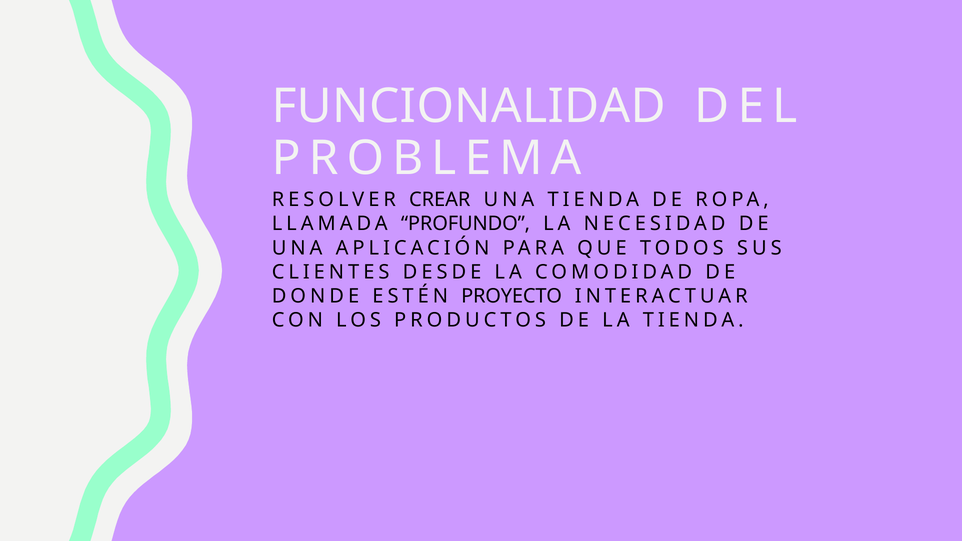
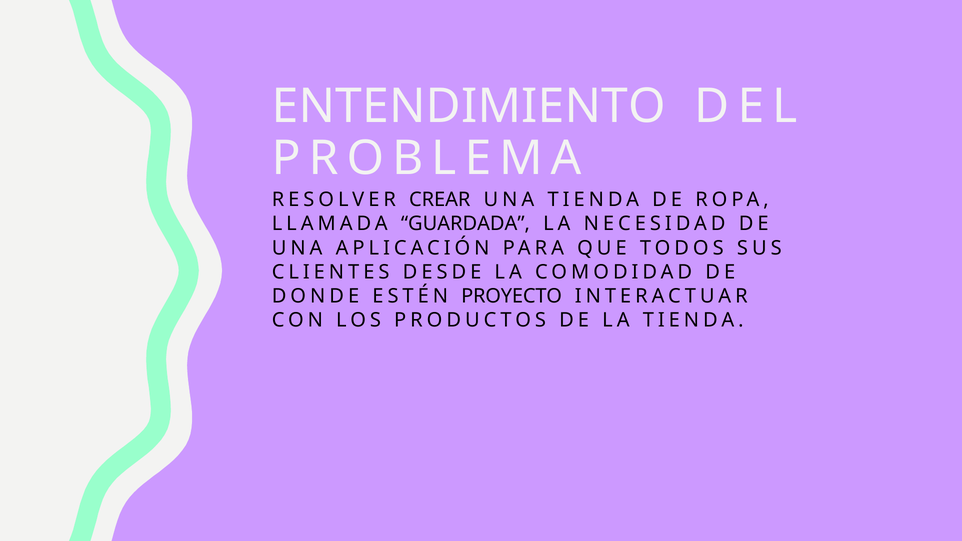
FUNCIONALIDAD: FUNCIONALIDAD -> ENTENDIMIENTO
PROFUNDO: PROFUNDO -> GUARDADA
